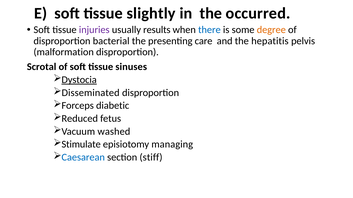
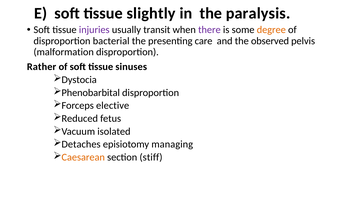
occurred: occurred -> paralysis
results: results -> transit
there colour: blue -> purple
hepatitis: hepatitis -> observed
Scrotal: Scrotal -> Rather
Dystocia underline: present -> none
Disseminated: Disseminated -> Phenobarbital
diabetic: diabetic -> elective
washed: washed -> isolated
Stimulate: Stimulate -> Detaches
Caesarean colour: blue -> orange
